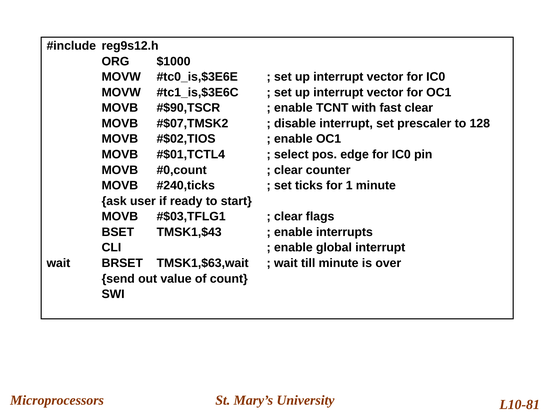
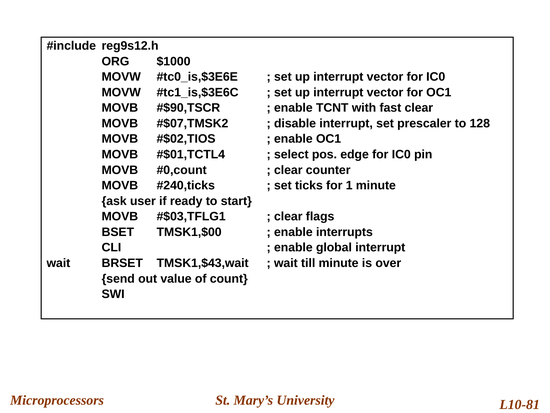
TMSK1,$43: TMSK1,$43 -> TMSK1,$00
TMSK1,$63,wait: TMSK1,$63,wait -> TMSK1,$43,wait
